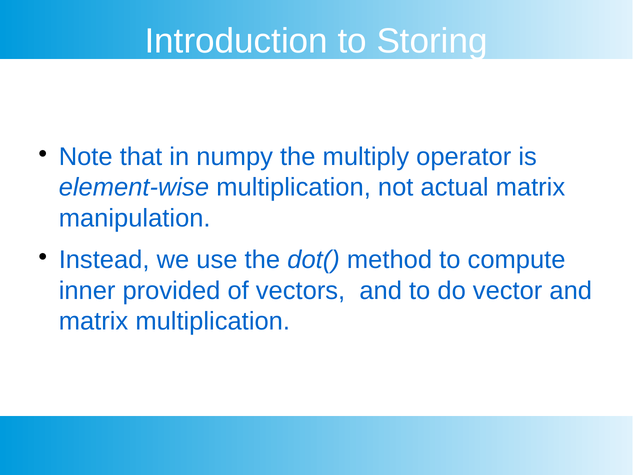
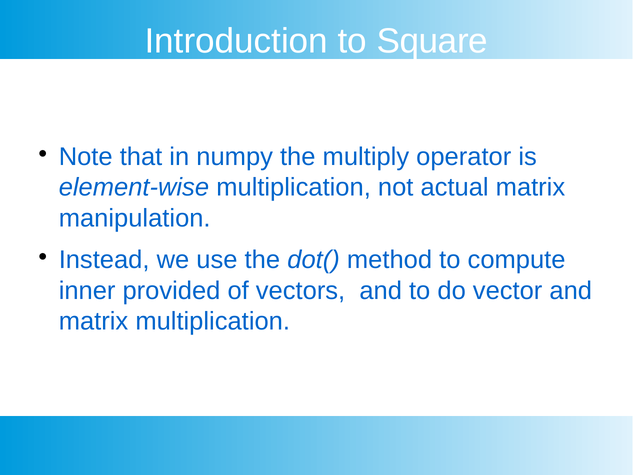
Storing: Storing -> Square
